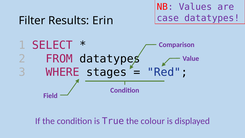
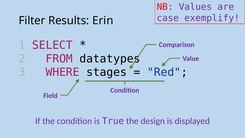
case datatypes: datatypes -> exemplify
colour: colour -> design
